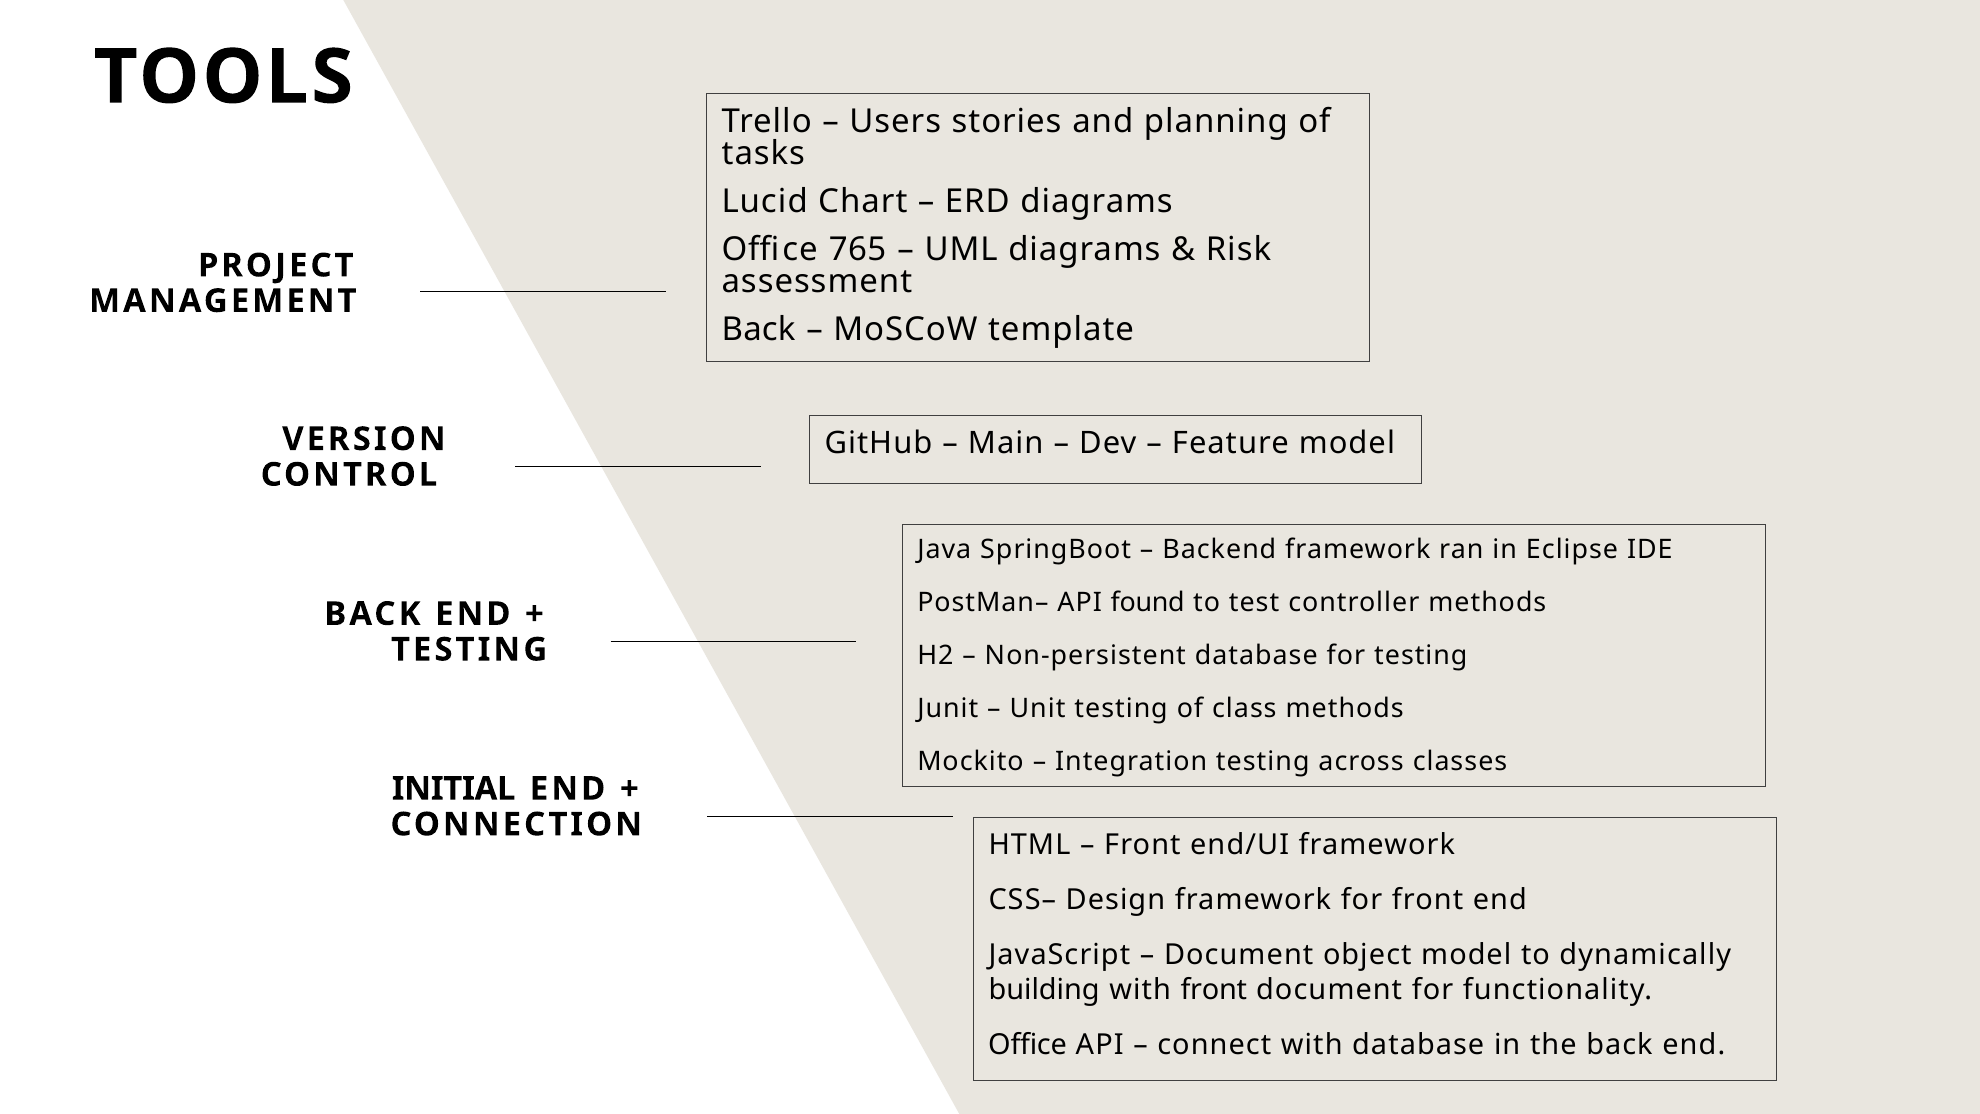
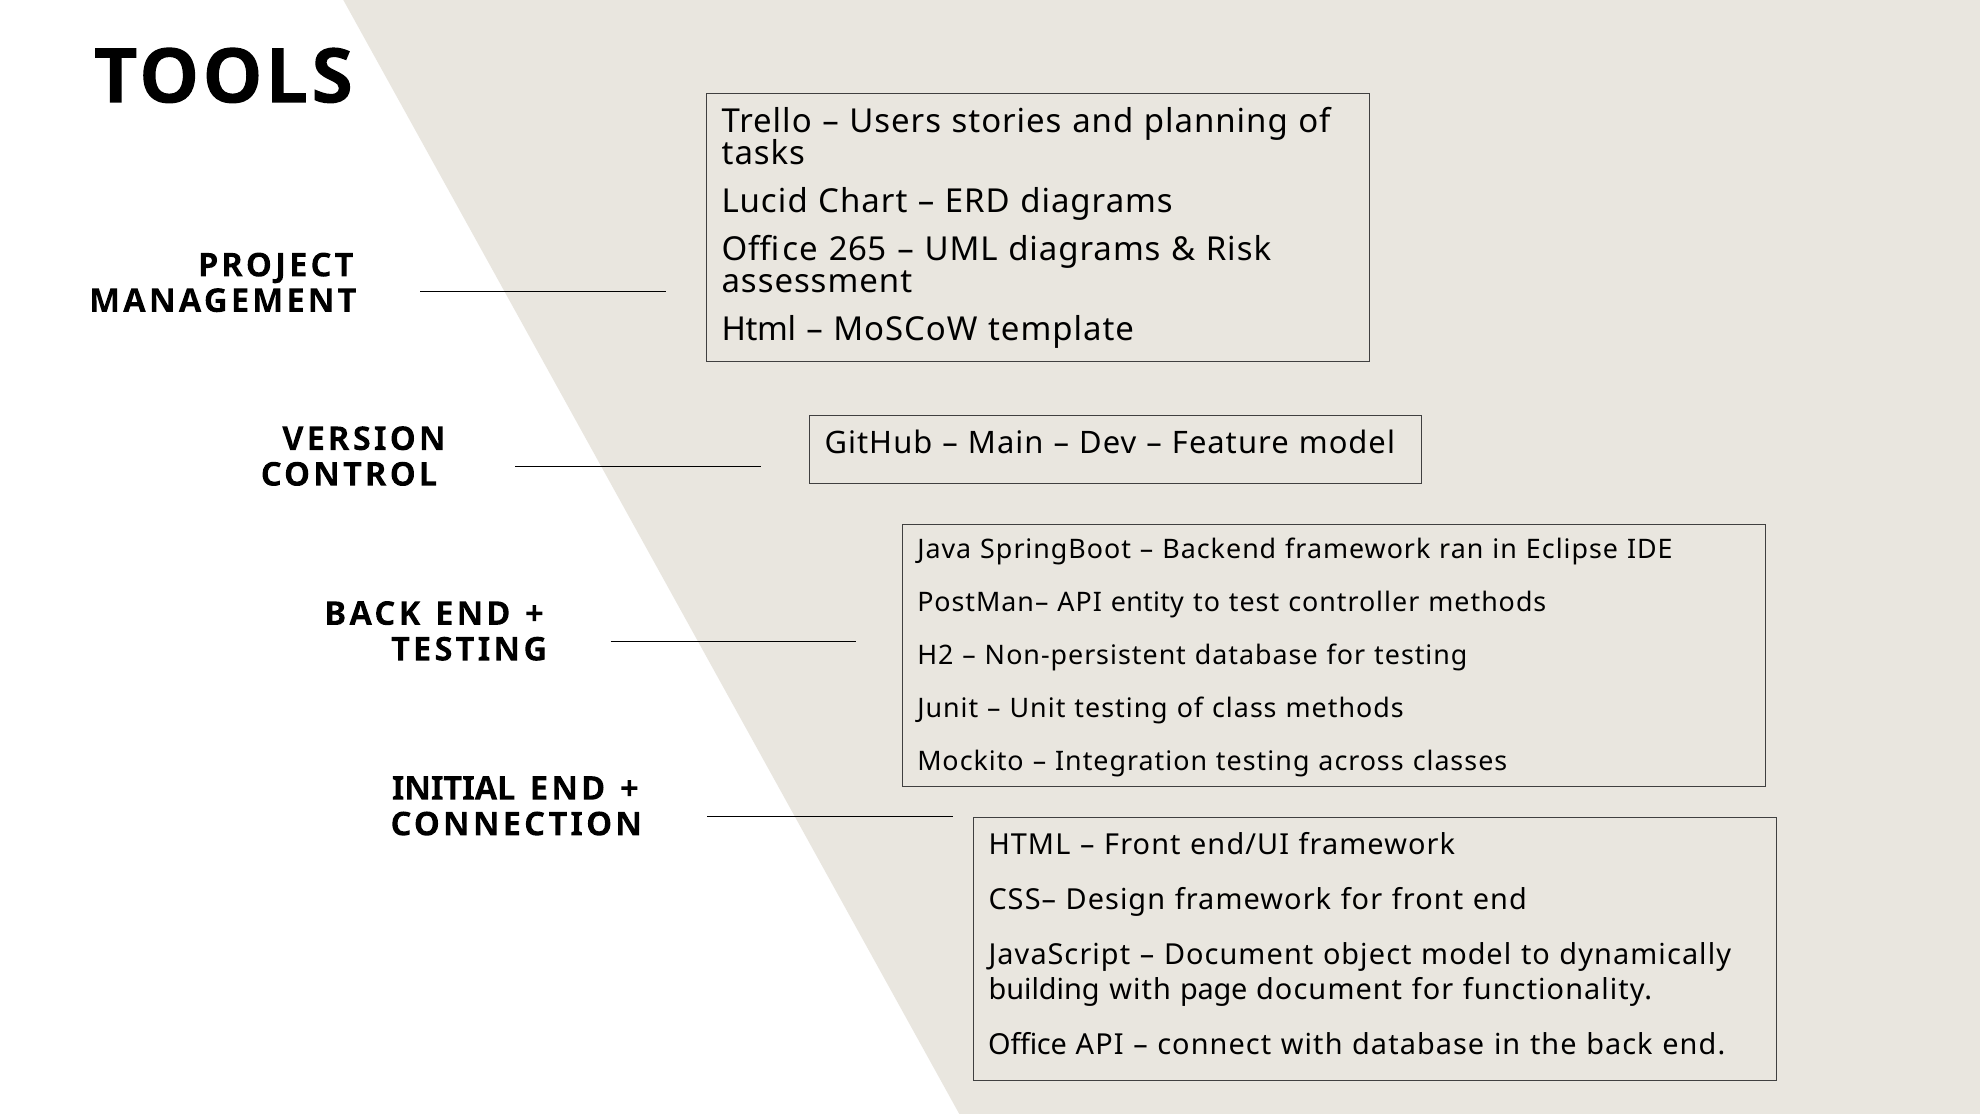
765: 765 -> 265
Back at (759, 330): Back -> Html
found: found -> entity
with front: front -> page
